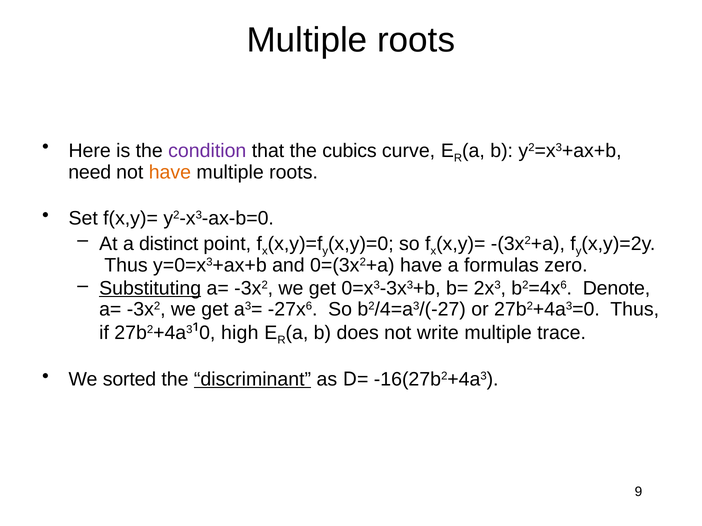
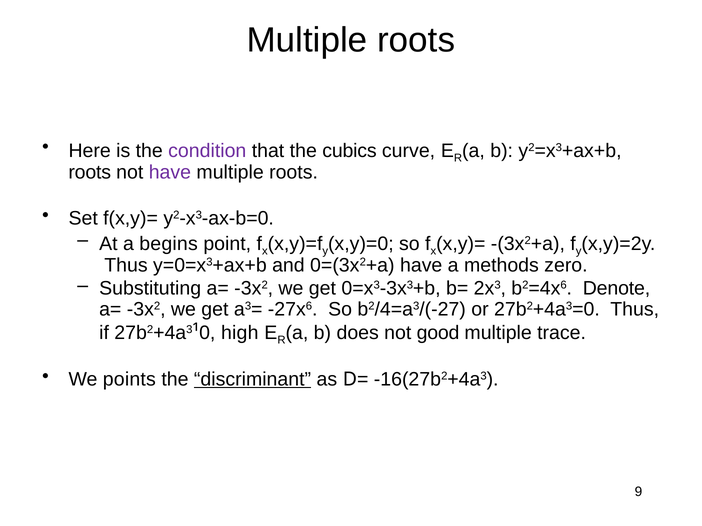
need at (90, 172): need -> roots
have at (170, 172) colour: orange -> purple
distinct: distinct -> begins
formulas: formulas -> methods
Substituting underline: present -> none
write: write -> good
sorted: sorted -> points
